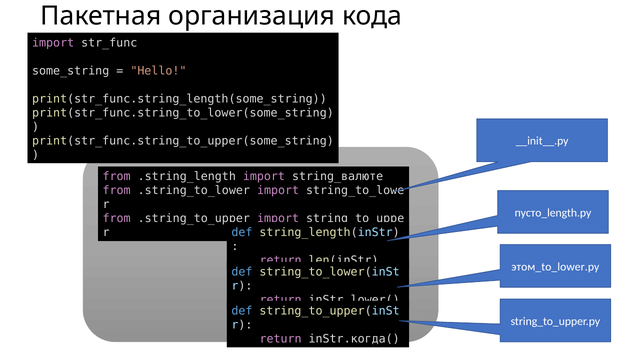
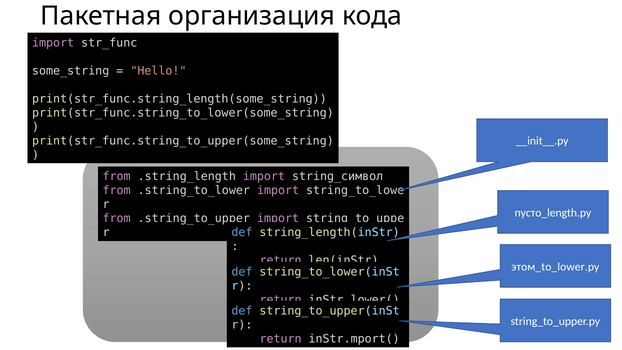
string_валюте: string_валюте -> string_символ
inStr.когда(: inStr.когда( -> inStr.mport(
